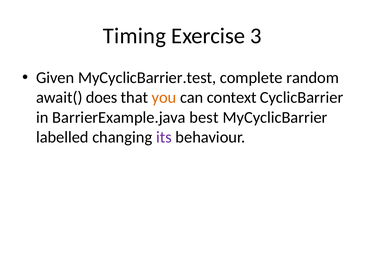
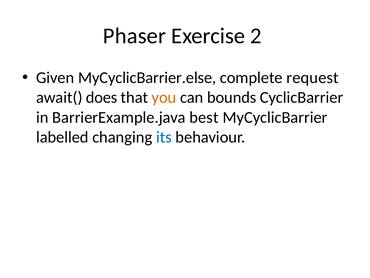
Timing: Timing -> Phaser
3: 3 -> 2
MyCyclicBarrier.test: MyCyclicBarrier.test -> MyCyclicBarrier.else
random: random -> request
context: context -> bounds
its colour: purple -> blue
